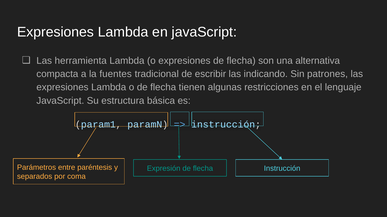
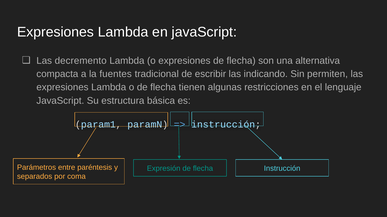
herramienta: herramienta -> decremento
patrones: patrones -> permiten
